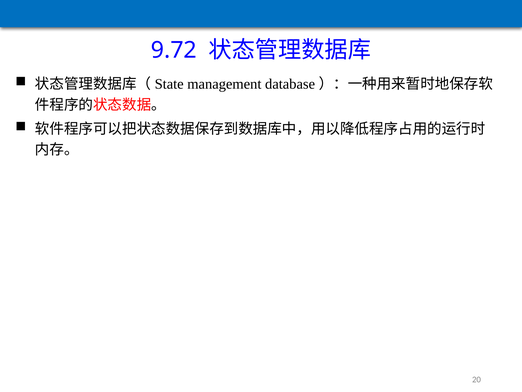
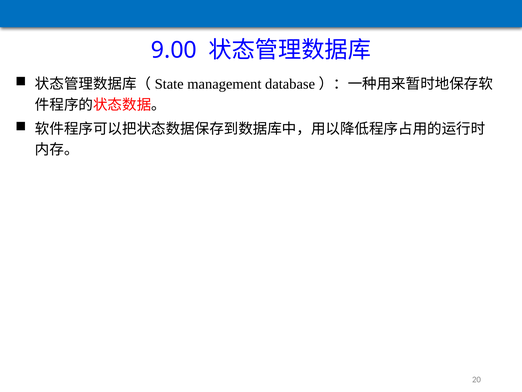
9.72: 9.72 -> 9.00
